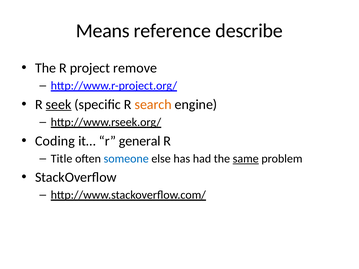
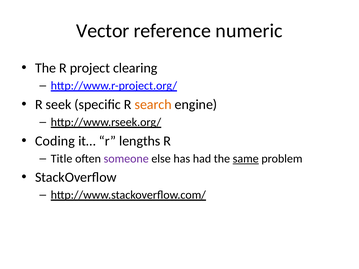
Means: Means -> Vector
describe: describe -> numeric
remove: remove -> clearing
seek underline: present -> none
general: general -> lengths
someone colour: blue -> purple
